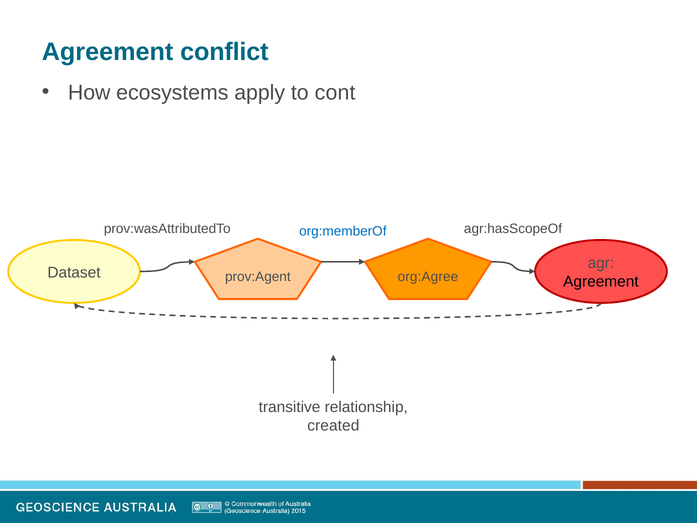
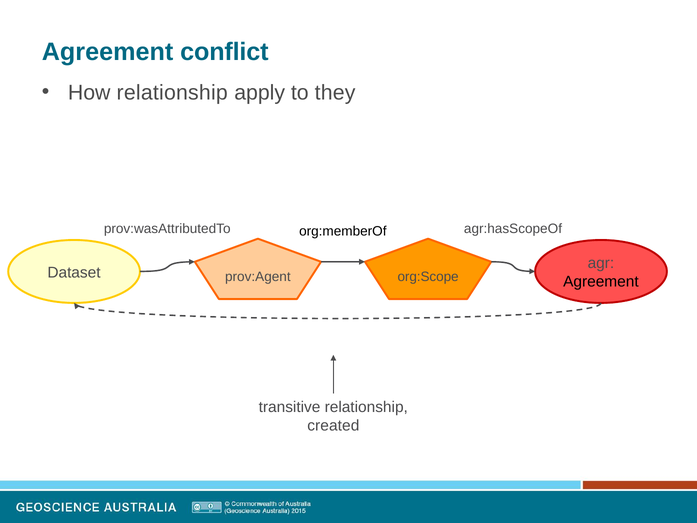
How ecosystems: ecosystems -> relationship
cont: cont -> they
org:memberOf colour: blue -> black
org:Agree: org:Agree -> org:Scope
